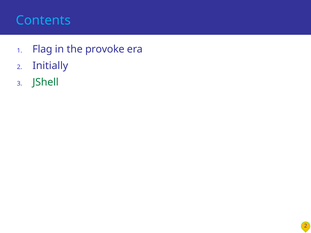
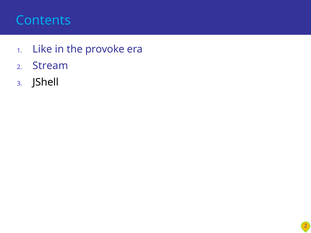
Flag: Flag -> Like
Initially: Initially -> Stream
JShell colour: green -> black
